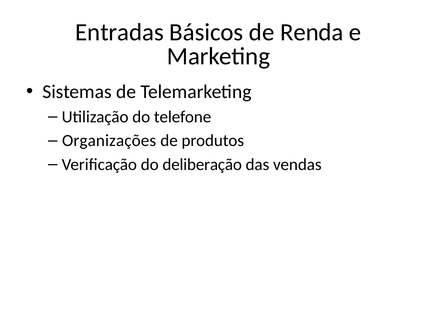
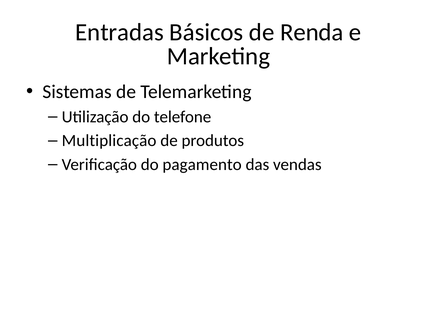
Organizações: Organizações -> Multiplicação
deliberação: deliberação -> pagamento
